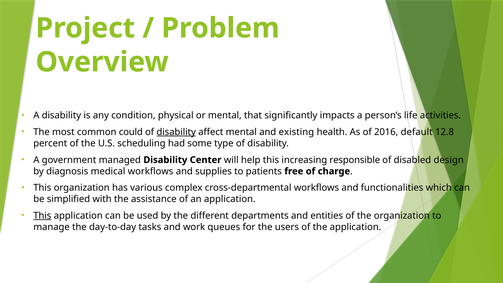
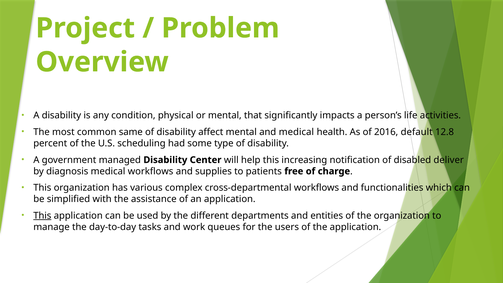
could: could -> same
disability at (176, 132) underline: present -> none
and existing: existing -> medical
responsible: responsible -> notification
design: design -> deliver
